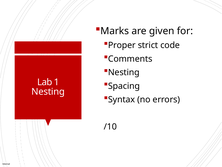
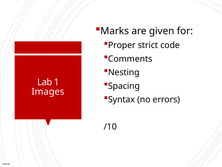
Nesting at (48, 91): Nesting -> Images
